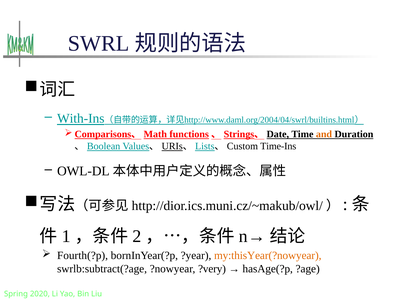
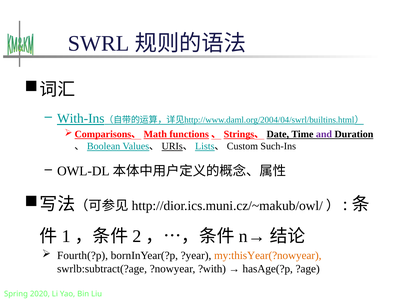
and colour: orange -> purple
Time-Ins: Time-Ins -> Such-Ins
?very: ?very -> ?with
